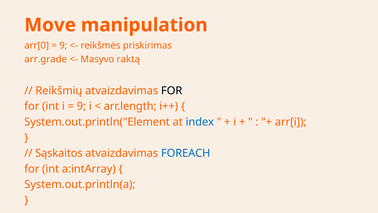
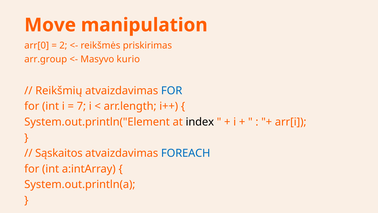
9 at (63, 46): 9 -> 2
arr.grade: arr.grade -> arr.group
raktą: raktą -> kurio
FOR at (172, 91) colour: black -> blue
9 at (81, 106): 9 -> 7
index colour: blue -> black
